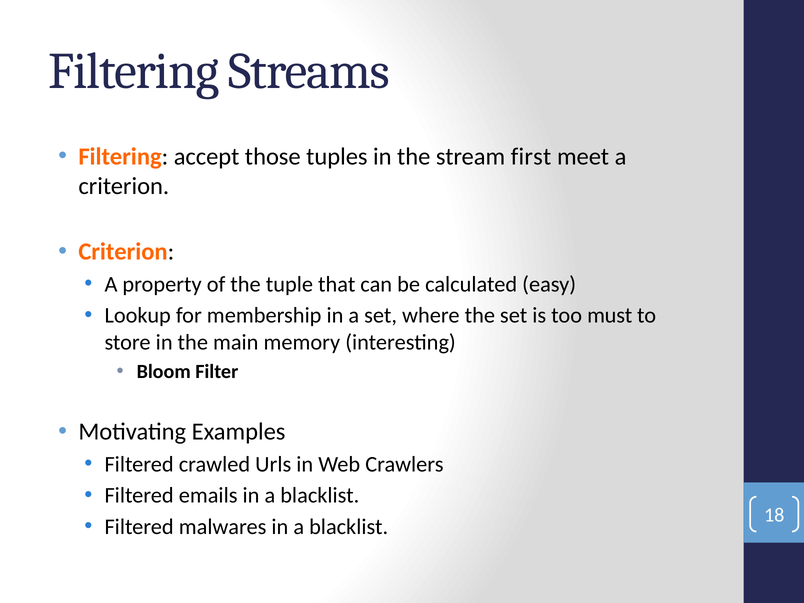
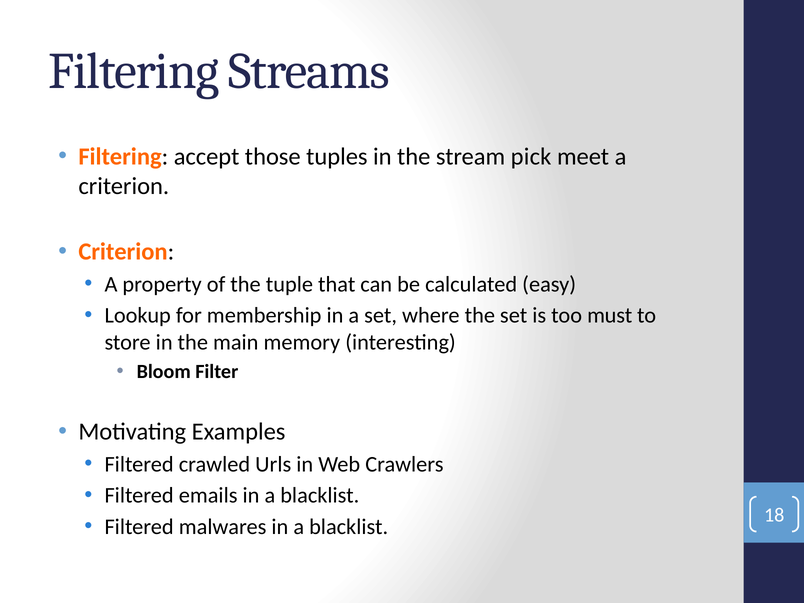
first: first -> pick
